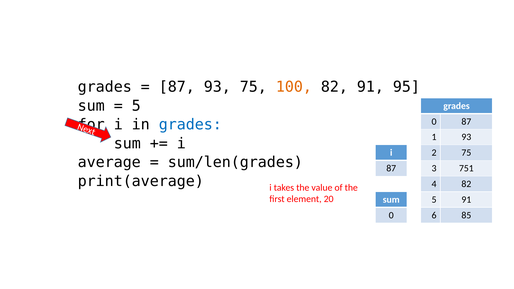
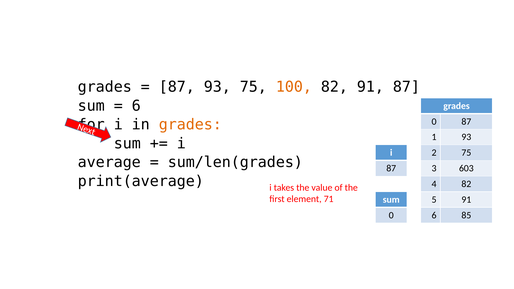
91 95: 95 -> 87
5 at (136, 106): 5 -> 6
grades at (190, 125) colour: blue -> orange
751: 751 -> 603
20: 20 -> 71
